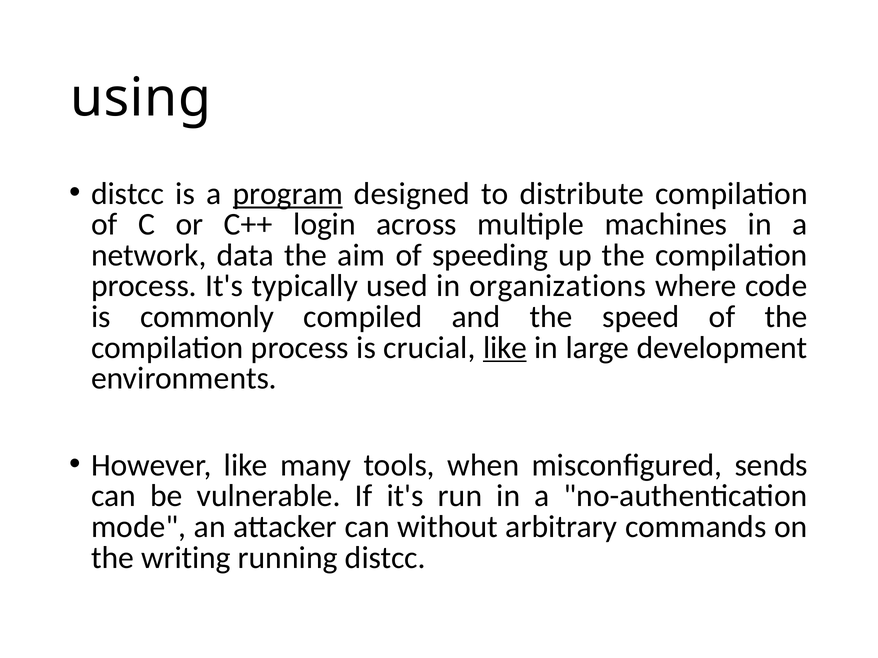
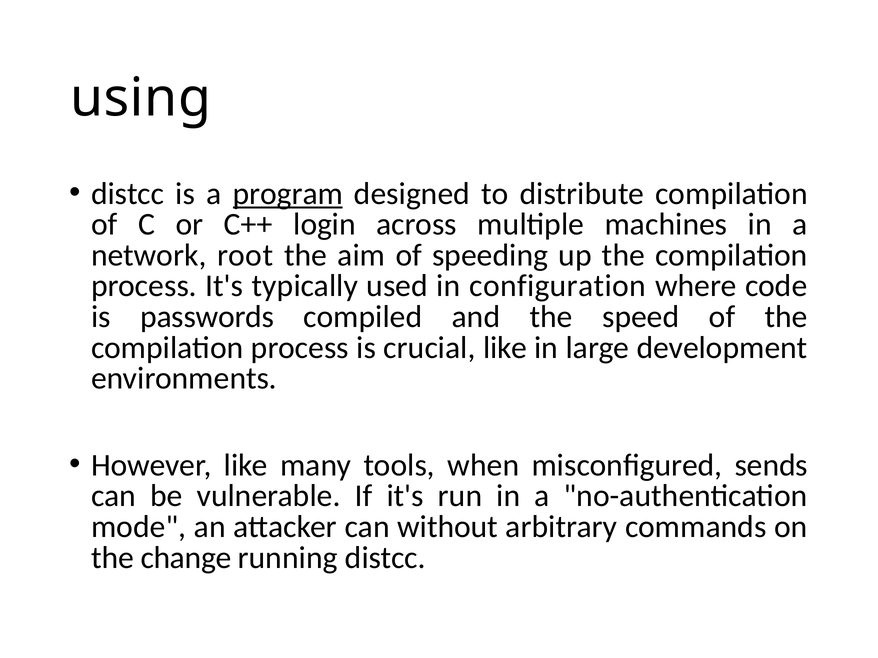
data: data -> root
organizations: organizations -> configuration
commonly: commonly -> passwords
like at (505, 348) underline: present -> none
writing: writing -> change
